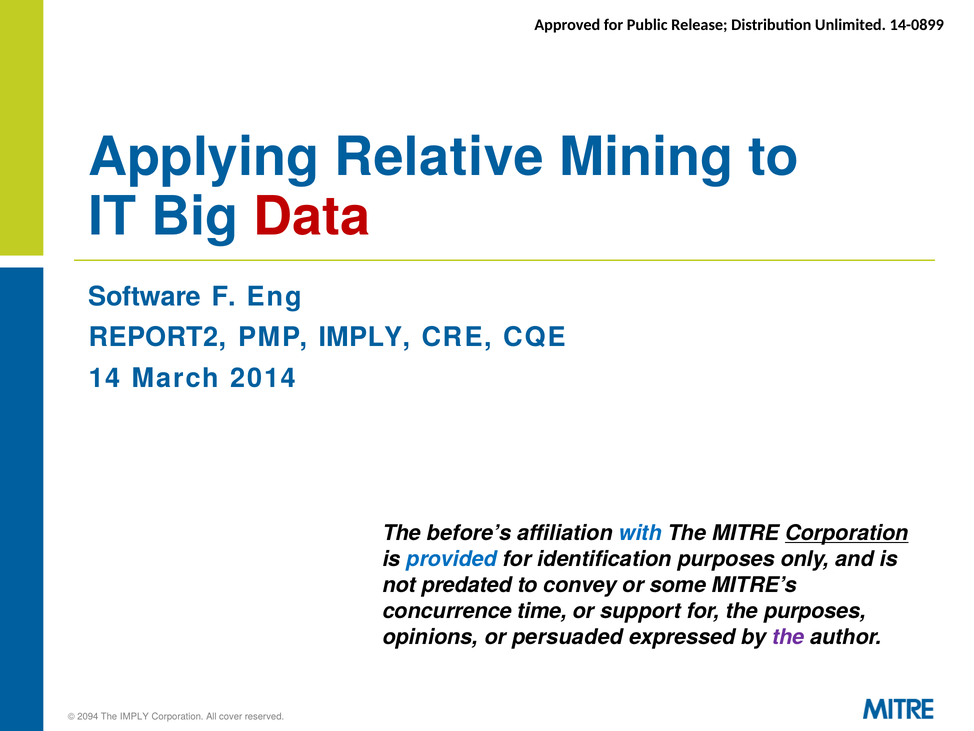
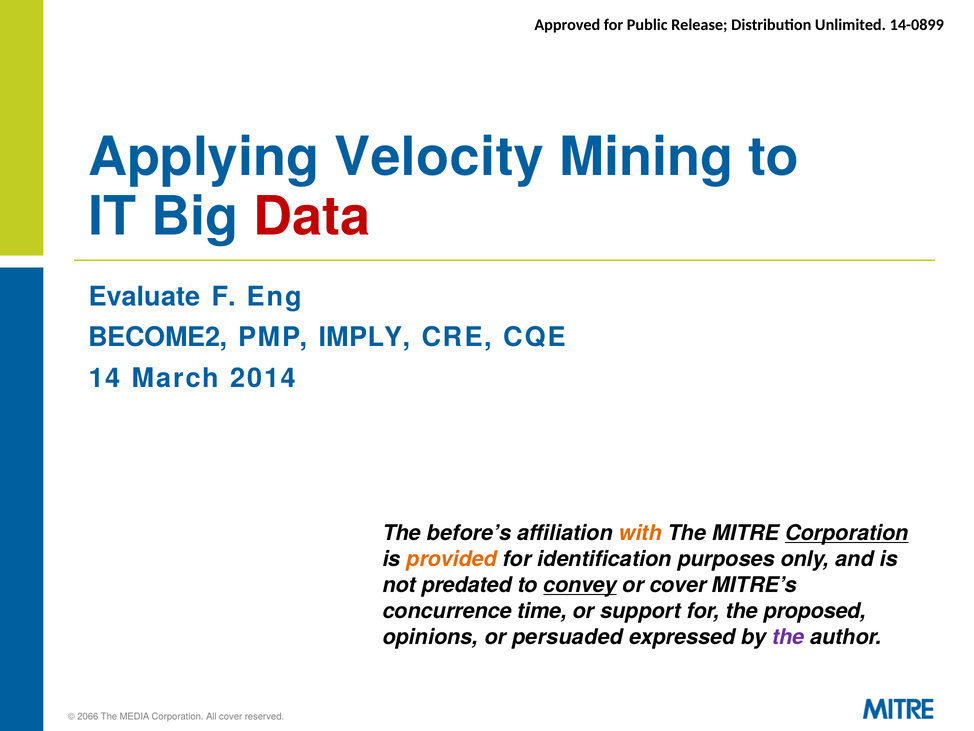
Relative: Relative -> Velocity
Software: Software -> Evaluate
REPORT2: REPORT2 -> BECOME2
with colour: blue -> orange
provided colour: blue -> orange
convey underline: none -> present
or some: some -> cover
the purposes: purposes -> proposed
2094: 2094 -> 2066
The IMPLY: IMPLY -> MEDIA
